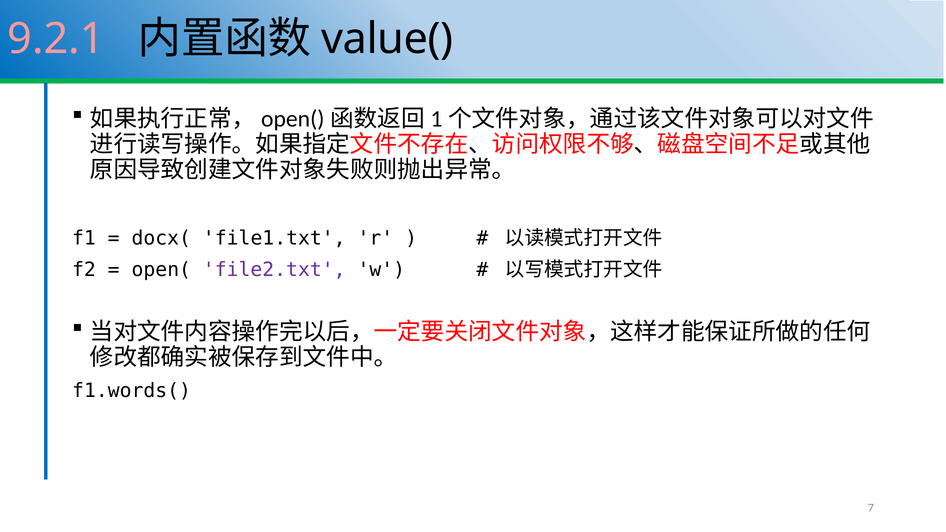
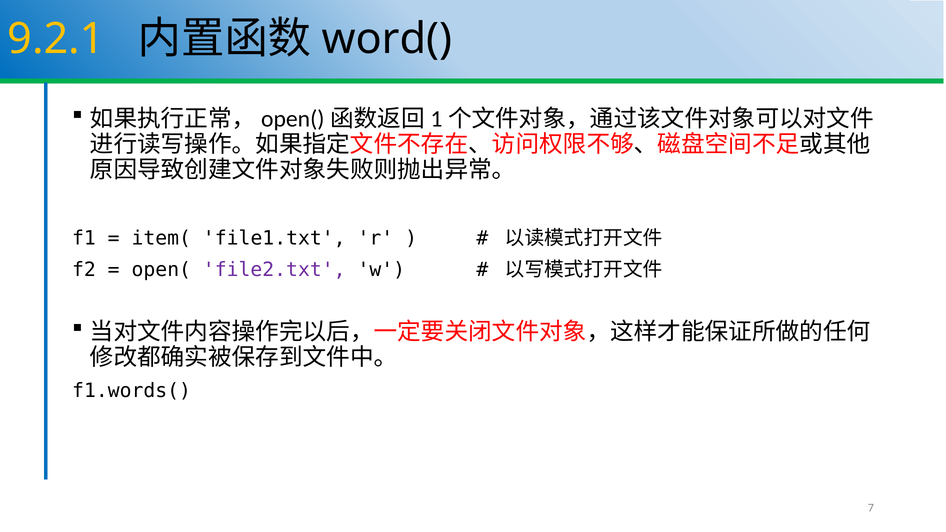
9.2.1 colour: pink -> yellow
value(: value( -> word(
docx(: docx( -> item(
